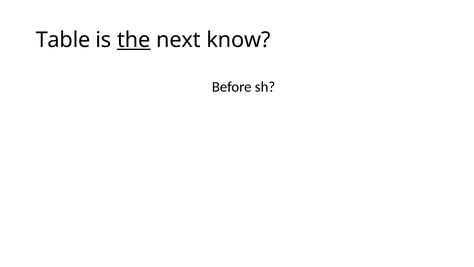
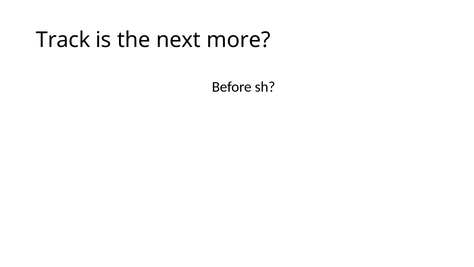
Table: Table -> Track
the underline: present -> none
know: know -> more
